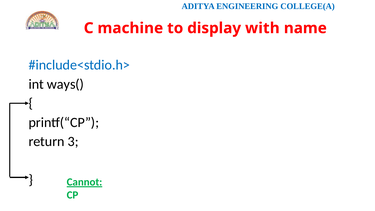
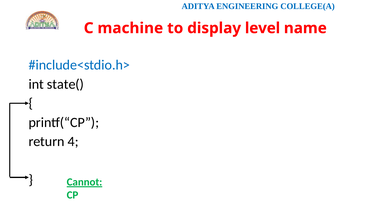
with: with -> level
ways(: ways( -> state(
3: 3 -> 4
